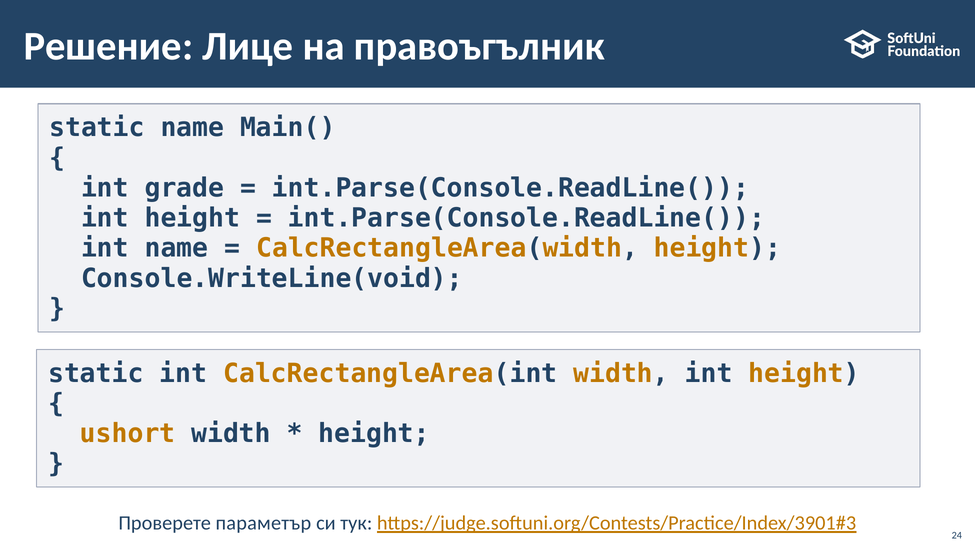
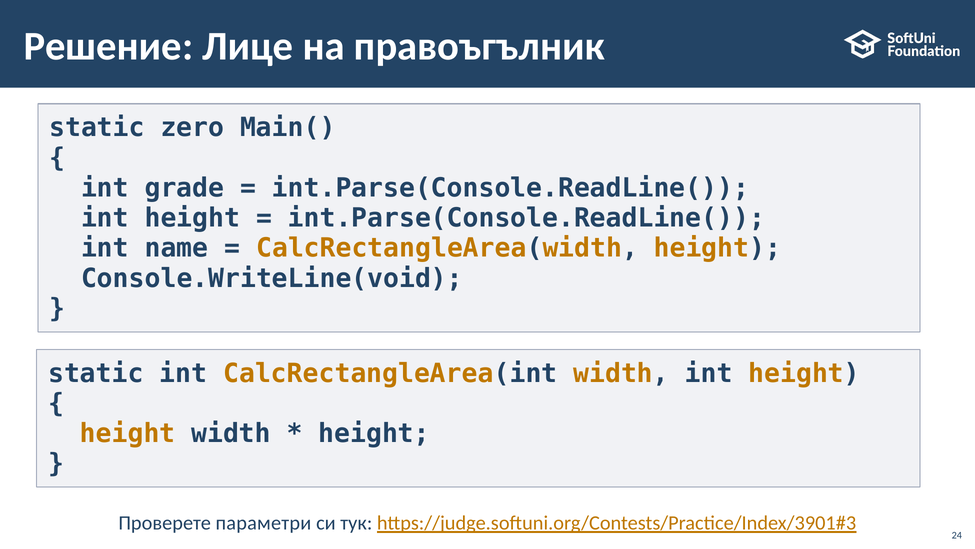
static name: name -> zero
ushort at (128, 433): ushort -> height
параметър: параметър -> параметри
